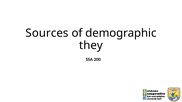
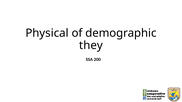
Sources: Sources -> Physical
